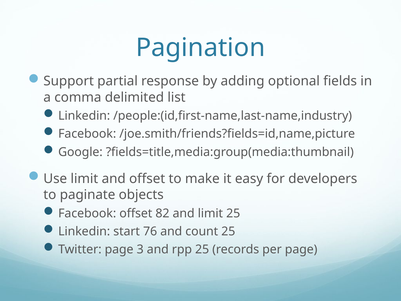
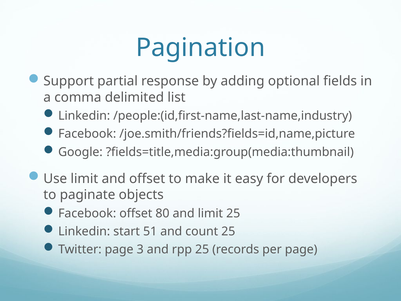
82: 82 -> 80
76: 76 -> 51
